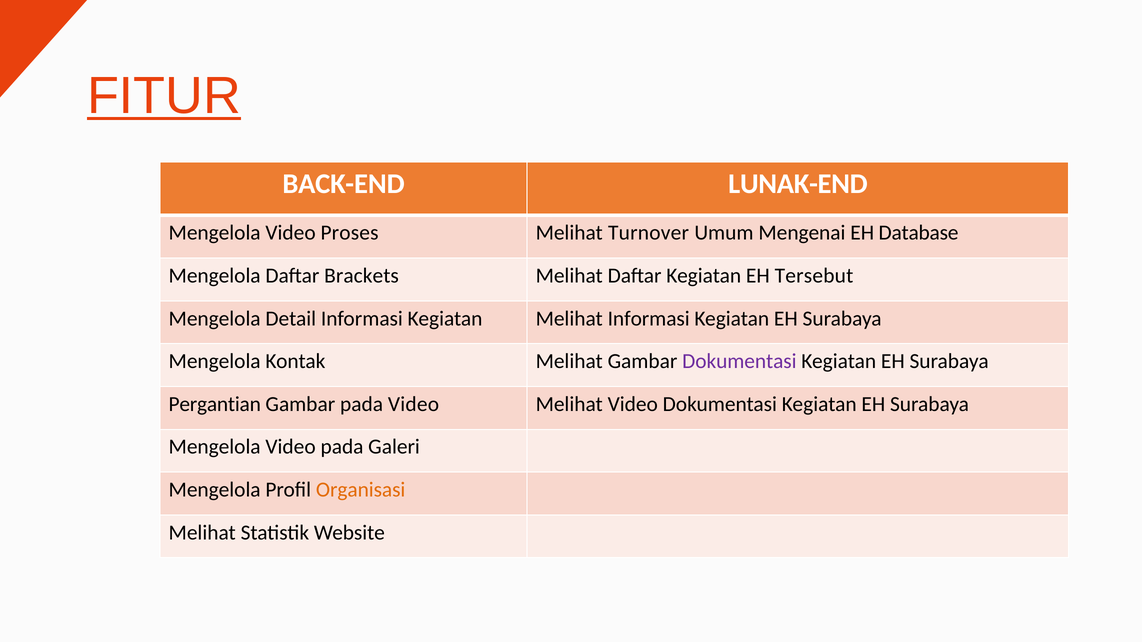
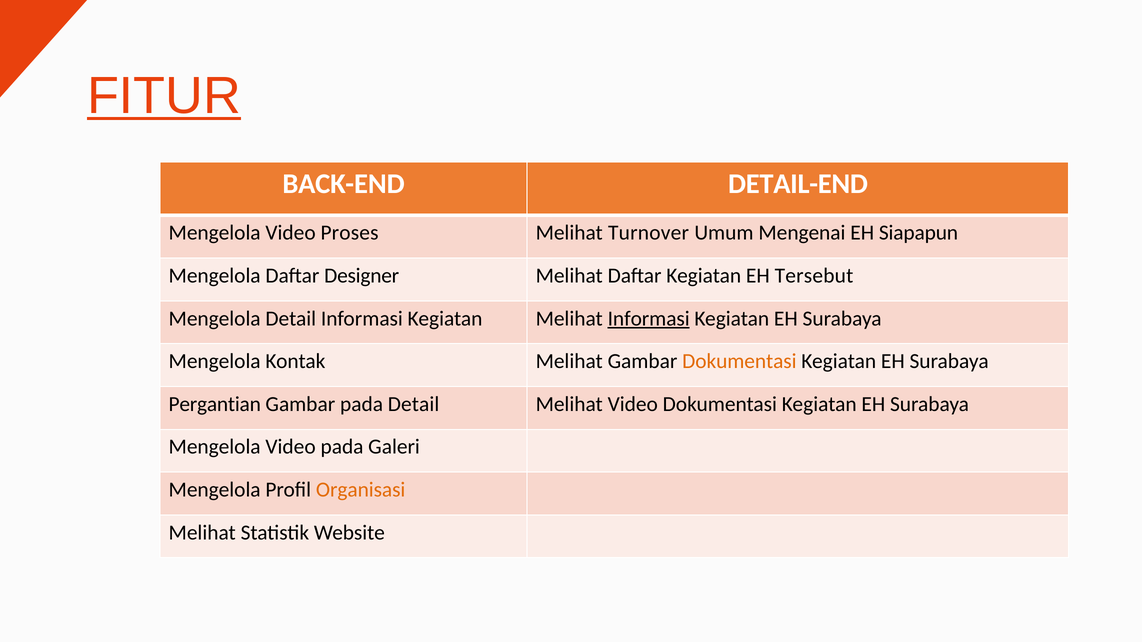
LUNAK-END: LUNAK-END -> DETAIL-END
Database: Database -> Siapapun
Brackets: Brackets -> Designer
Informasi at (649, 319) underline: none -> present
Dokumentasi at (739, 361) colour: purple -> orange
pada Video: Video -> Detail
